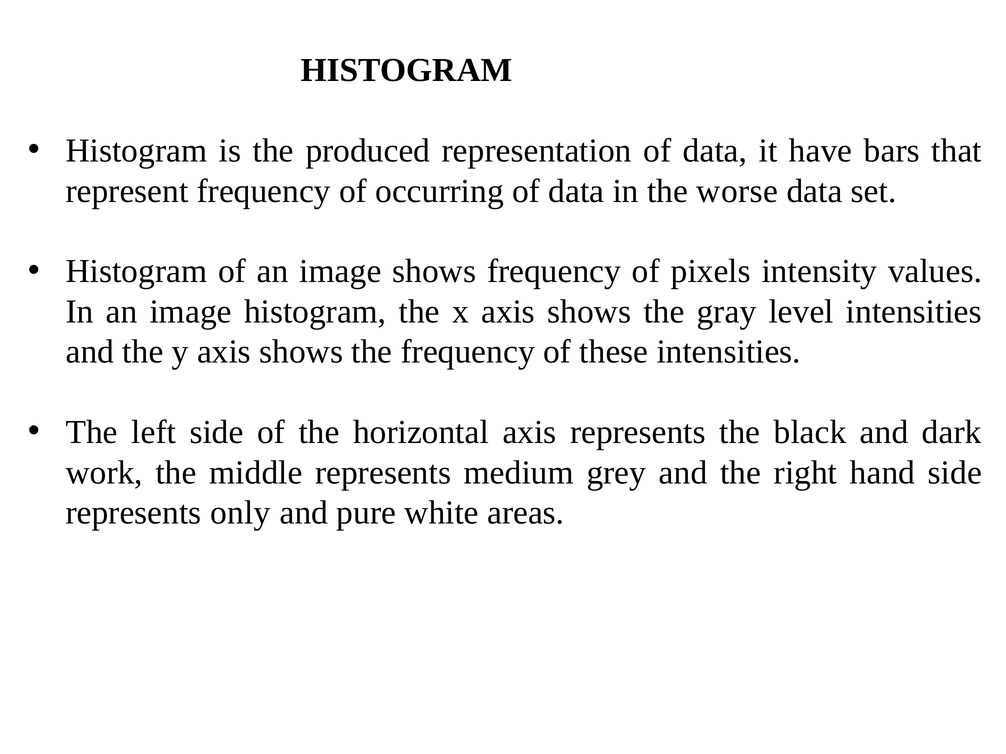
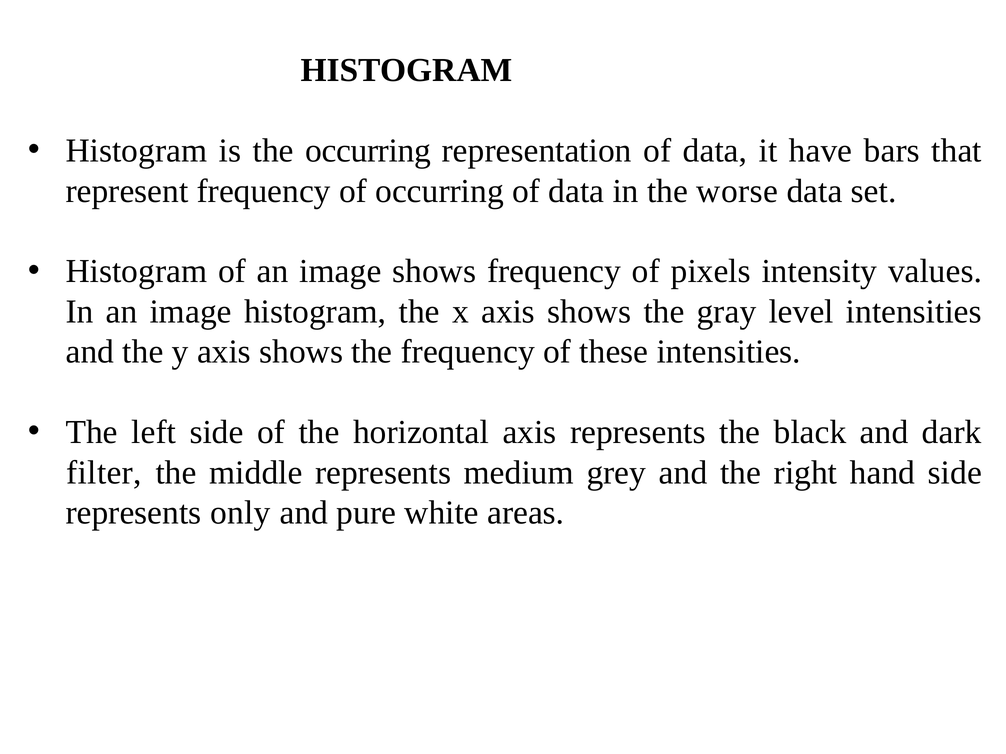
the produced: produced -> occurring
work: work -> filter
